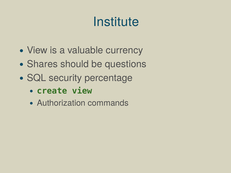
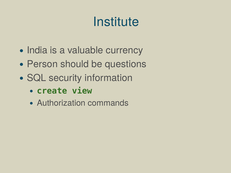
View at (37, 50): View -> India
Shares: Shares -> Person
percentage: percentage -> information
